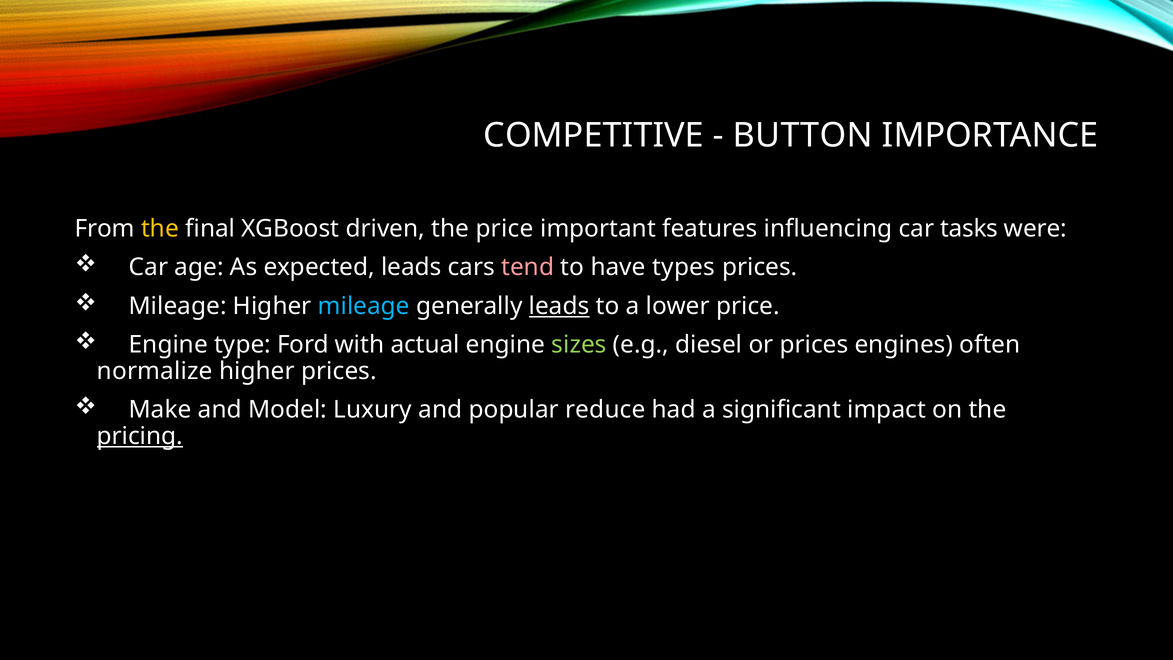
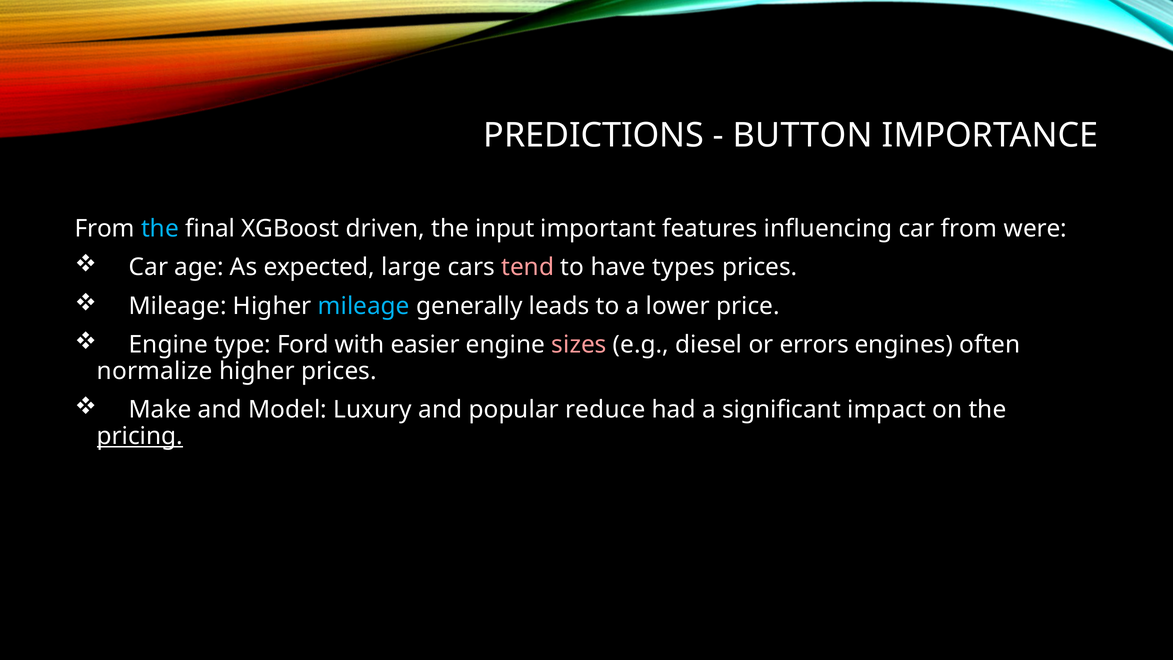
COMPETITIVE: COMPETITIVE -> PREDICTIONS
the at (160, 229) colour: yellow -> light blue
the price: price -> input
car tasks: tasks -> from
expected leads: leads -> large
leads at (559, 306) underline: present -> none
actual: actual -> easier
sizes colour: light green -> pink
or prices: prices -> errors
